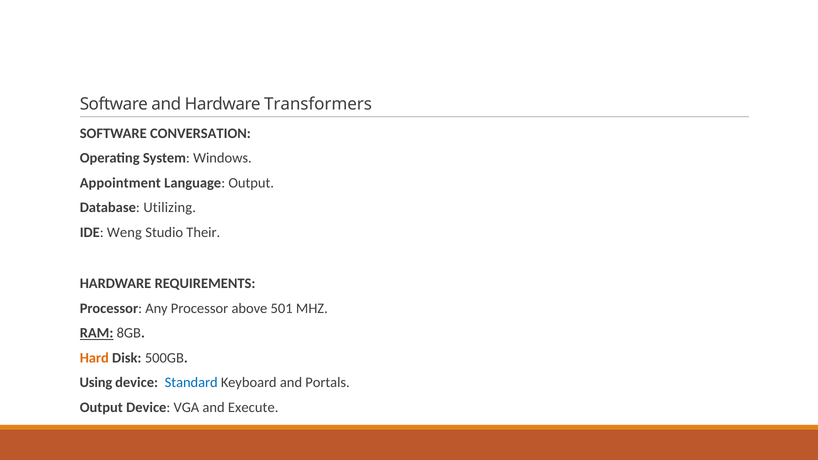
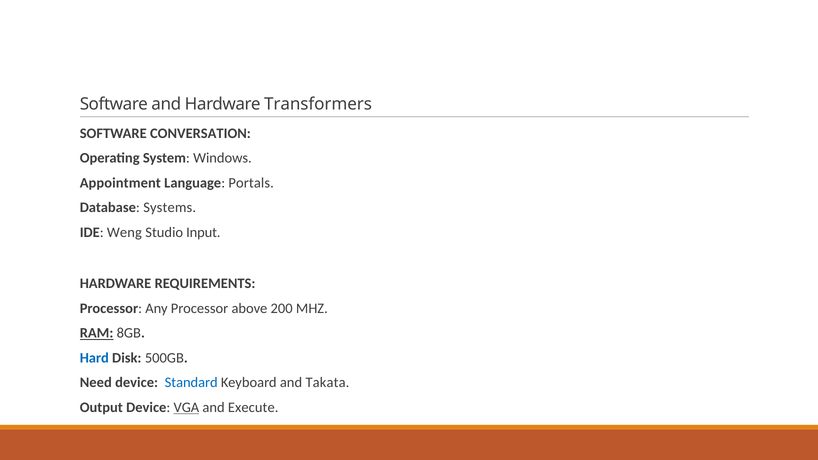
Language Output: Output -> Portals
Utilizing: Utilizing -> Systems
Their: Their -> Input
501: 501 -> 200
Hard colour: orange -> blue
Using: Using -> Need
Portals: Portals -> Takata
VGA underline: none -> present
